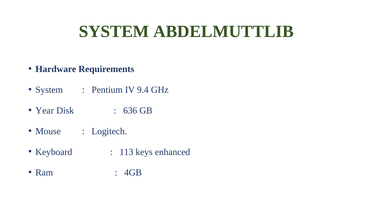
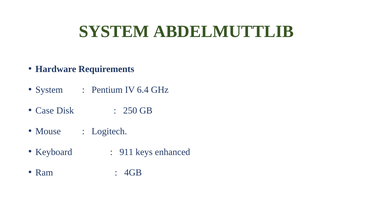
9.4: 9.4 -> 6.4
Year: Year -> Case
636: 636 -> 250
113: 113 -> 911
